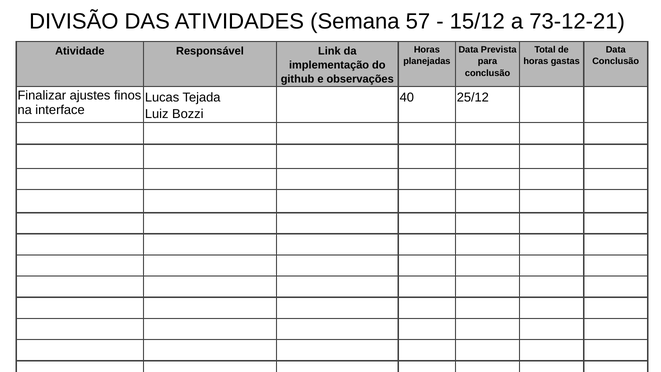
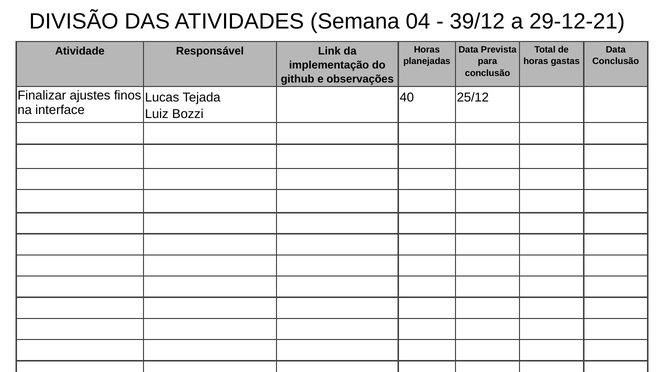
57: 57 -> 04
15/12: 15/12 -> 39/12
73-12-21: 73-12-21 -> 29-12-21
